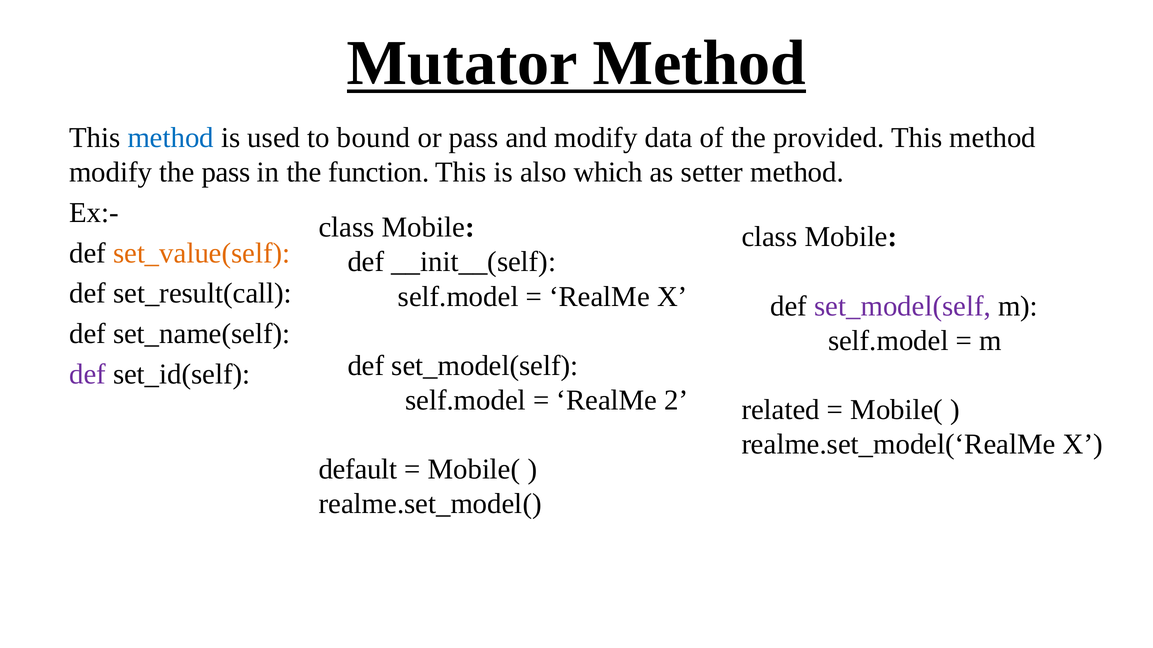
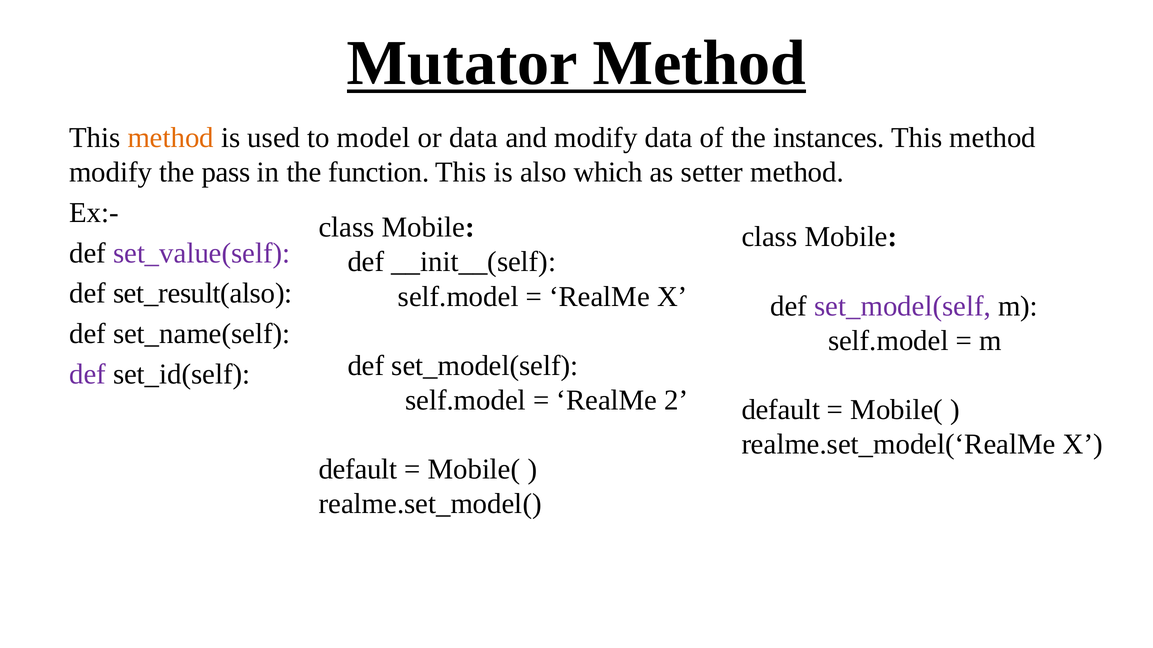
method at (171, 138) colour: blue -> orange
bound: bound -> model
or pass: pass -> data
provided: provided -> instances
set_value(self colour: orange -> purple
set_result(call: set_result(call -> set_result(also
related at (781, 410): related -> default
